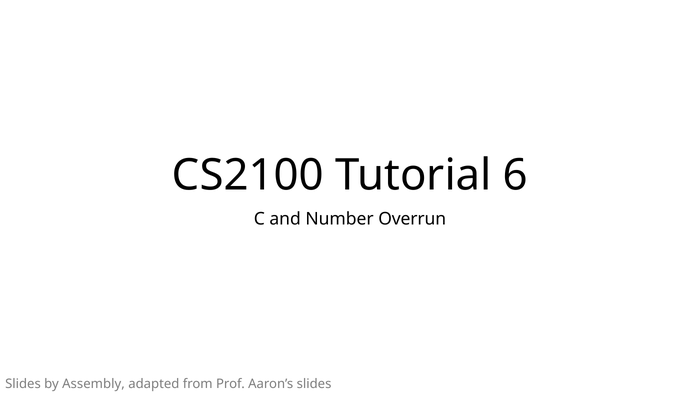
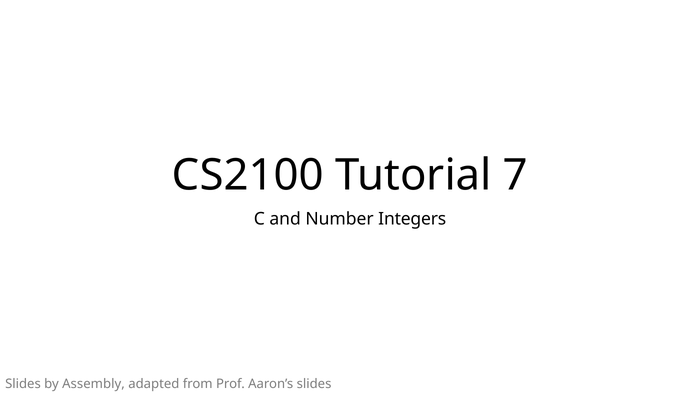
6: 6 -> 7
Overrun: Overrun -> Integers
